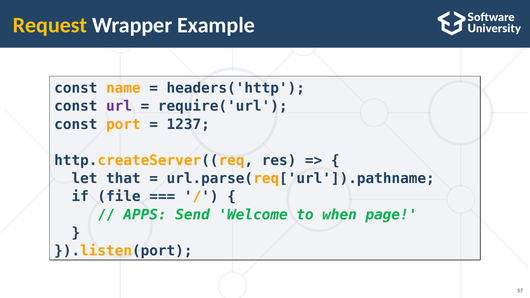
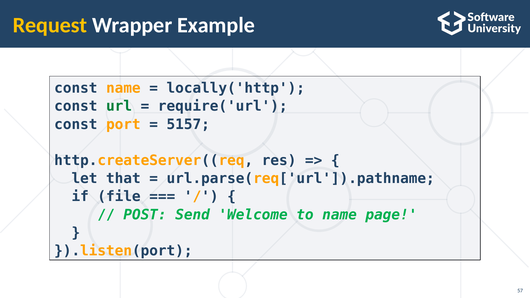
headers('http: headers('http -> locally('http
url colour: purple -> green
1237: 1237 -> 5157
APPS: APPS -> POST
to when: when -> name
